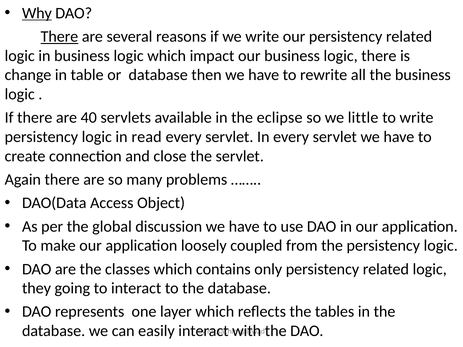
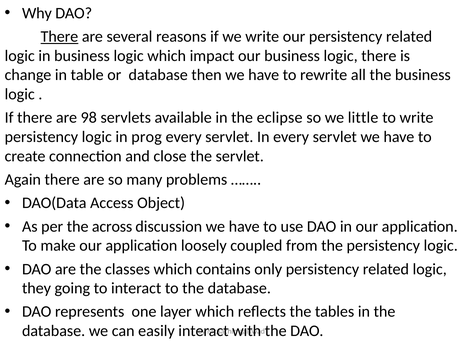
Why underline: present -> none
40: 40 -> 98
read: read -> prog
global: global -> across
